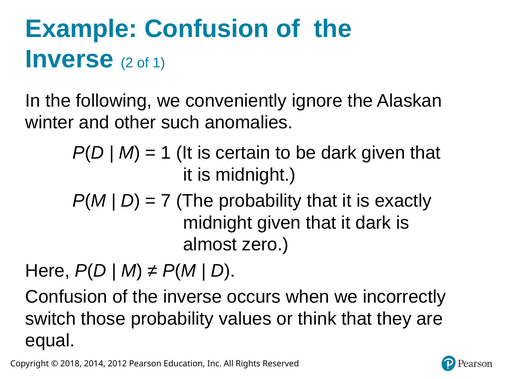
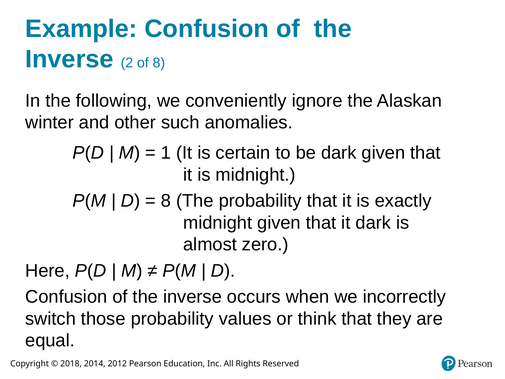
of 1: 1 -> 8
7 at (166, 201): 7 -> 8
